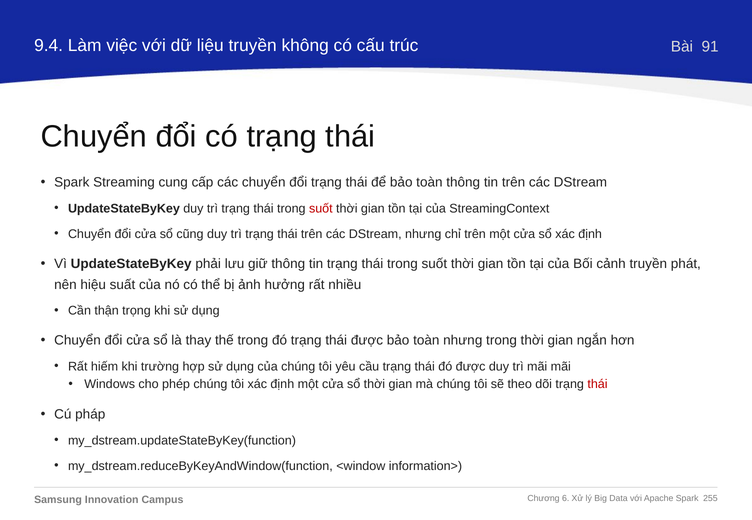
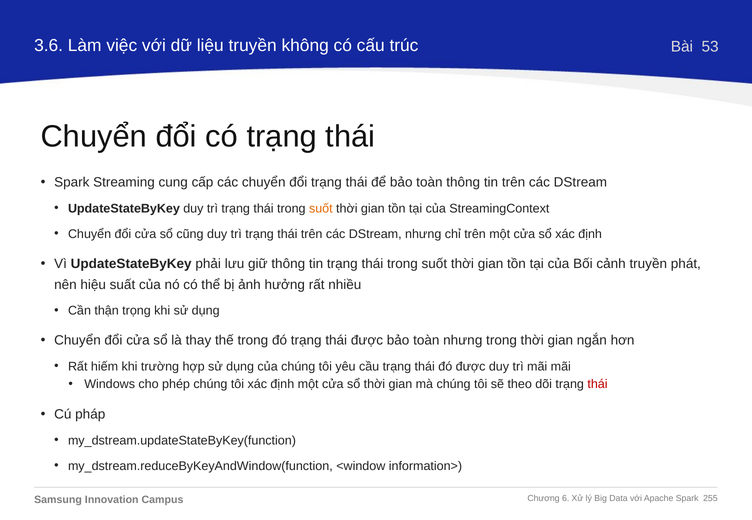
9.4: 9.4 -> 3.6
91: 91 -> 53
suốt at (321, 209) colour: red -> orange
